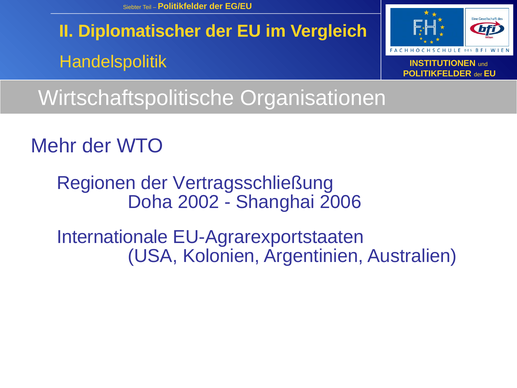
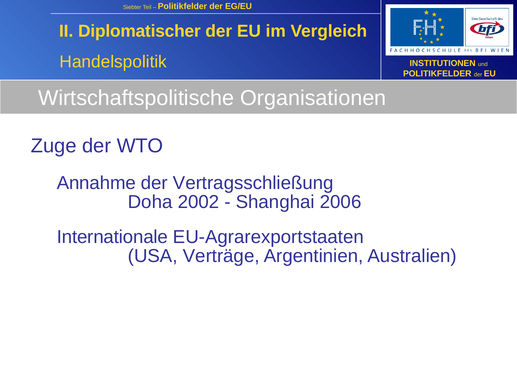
Mehr: Mehr -> Zuge
Regionen: Regionen -> Annahme
Kolonien: Kolonien -> Verträge
